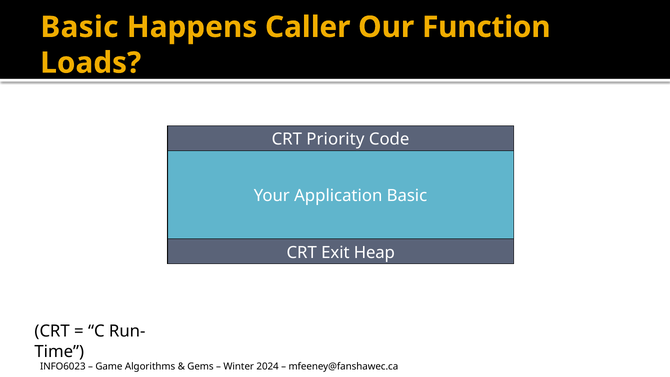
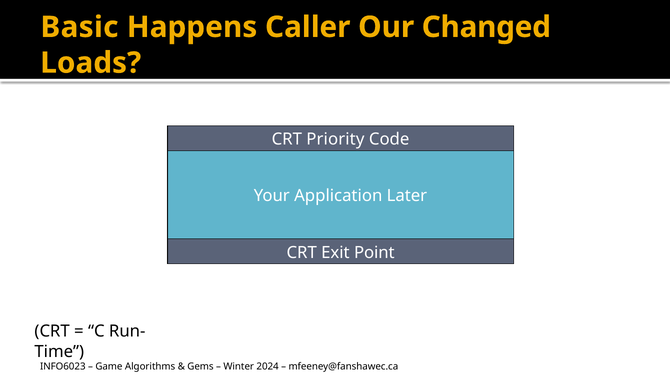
Function: Function -> Changed
Application Basic: Basic -> Later
Heap: Heap -> Point
